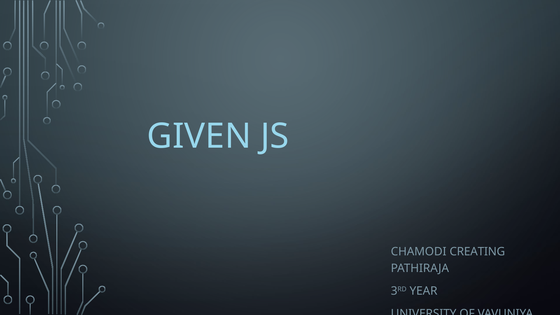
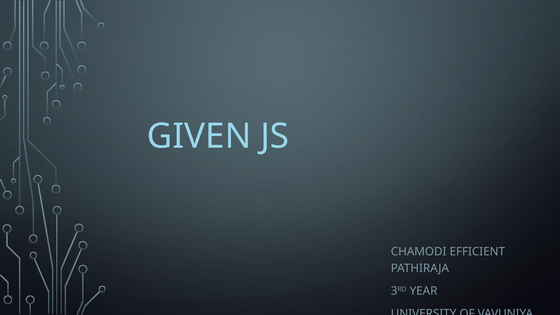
CREATING: CREATING -> EFFICIENT
